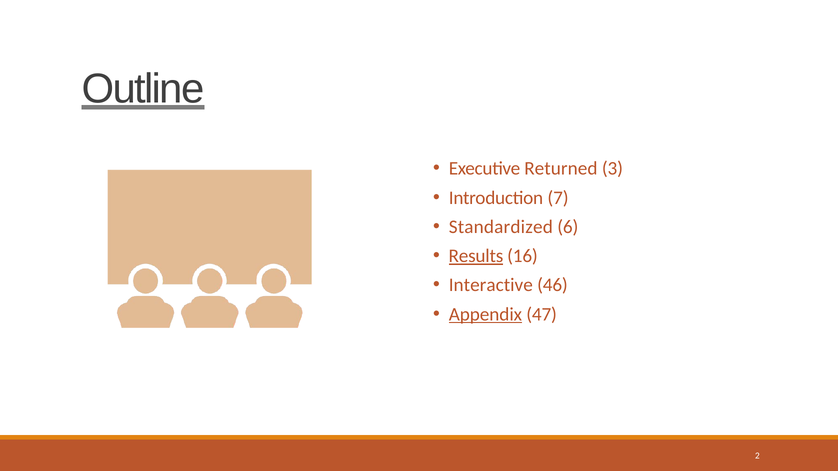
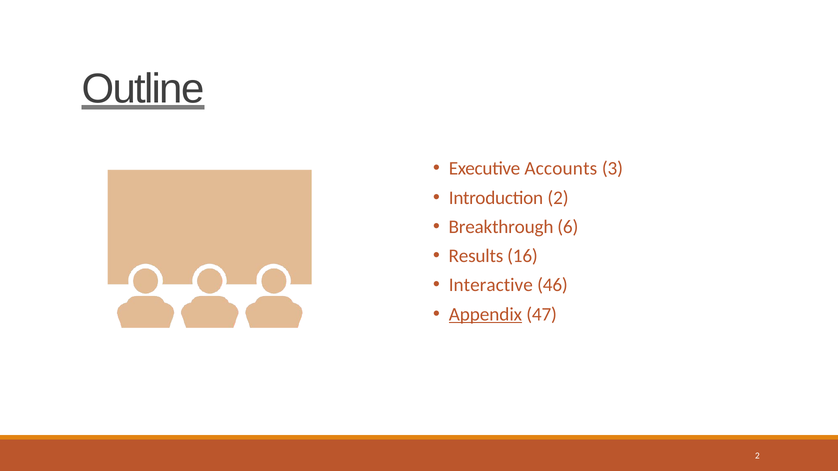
Returned: Returned -> Accounts
Introduction 7: 7 -> 2
Standardized: Standardized -> Breakthrough
Results underline: present -> none
